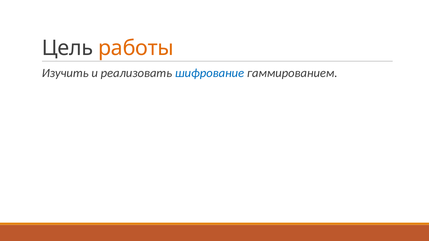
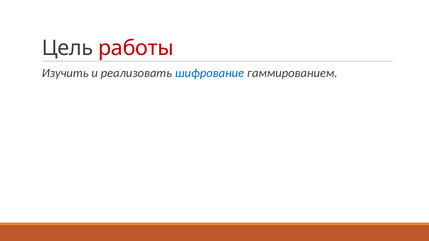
работы colour: orange -> red
